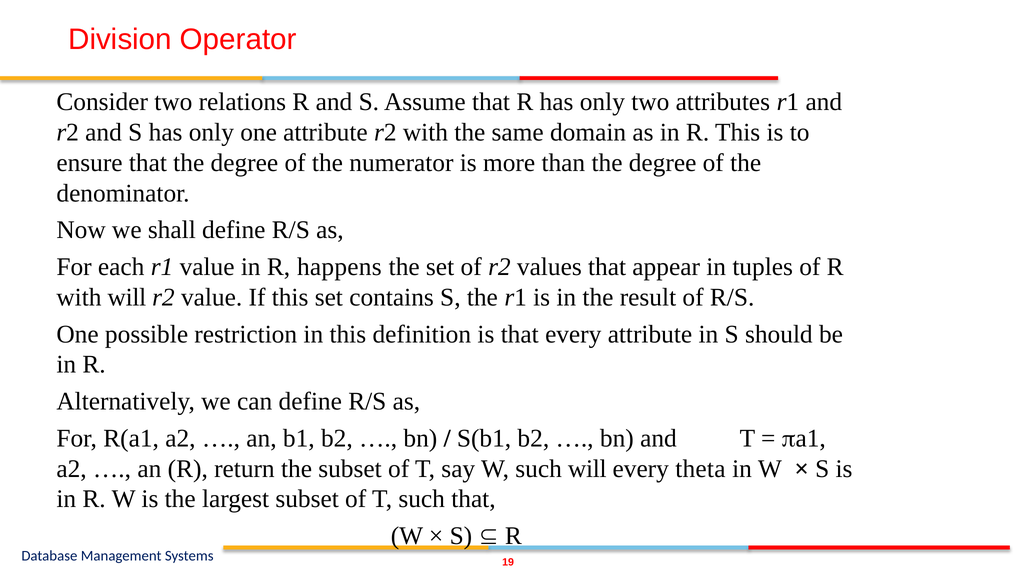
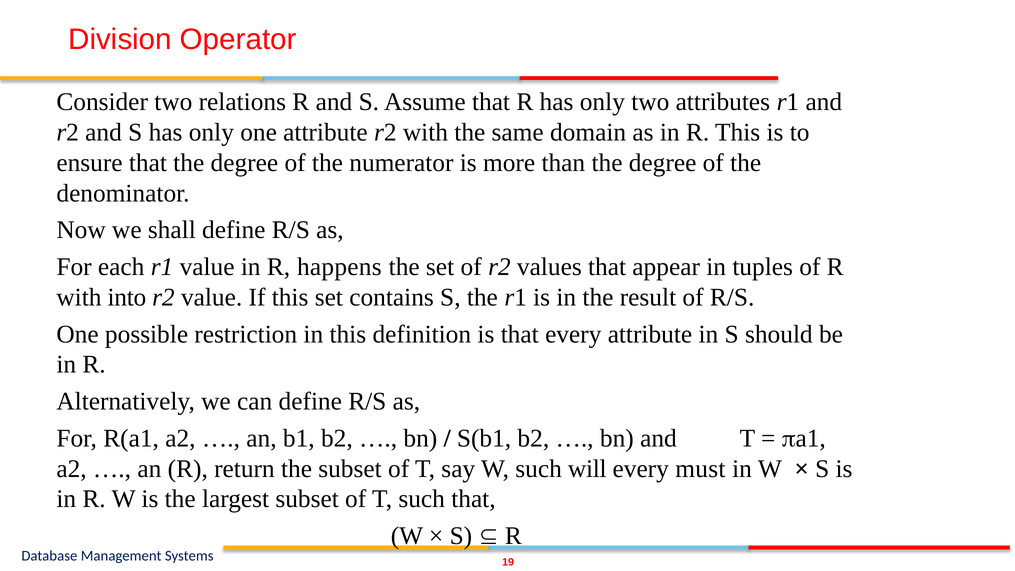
with will: will -> into
theta: theta -> must
